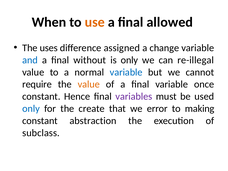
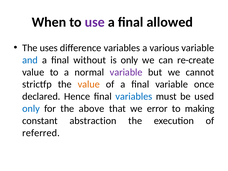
use colour: orange -> purple
difference assigned: assigned -> variables
change: change -> various
re-illegal: re-illegal -> re-create
variable at (126, 72) colour: blue -> purple
require: require -> strictfp
constant at (41, 96): constant -> declared
variables at (134, 96) colour: purple -> blue
create: create -> above
subclass: subclass -> referred
